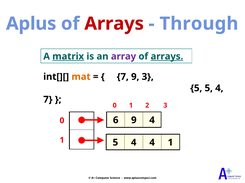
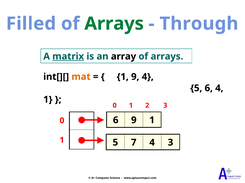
Aplus: Aplus -> Filled
Arrays at (114, 24) colour: red -> green
array colour: purple -> black
arrays at (167, 57) underline: present -> none
7 at (123, 77): 7 -> 1
9 3: 3 -> 4
5 5: 5 -> 6
7 at (48, 100): 7 -> 1
9 4: 4 -> 1
4 at (134, 143): 4 -> 7
4 1: 1 -> 3
